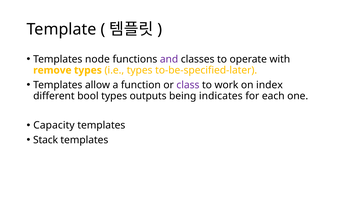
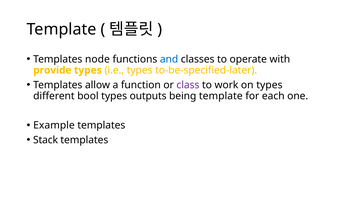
and colour: purple -> blue
remove: remove -> provide
on index: index -> types
being indicates: indicates -> template
Capacity: Capacity -> Example
